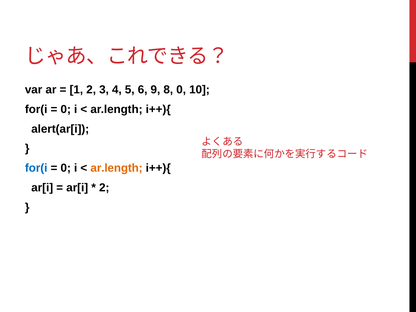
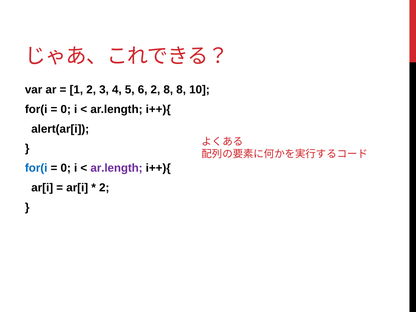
6 9: 9 -> 2
8 0: 0 -> 8
ar.length at (117, 168) colour: orange -> purple
